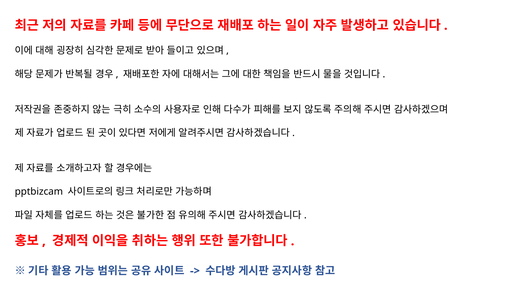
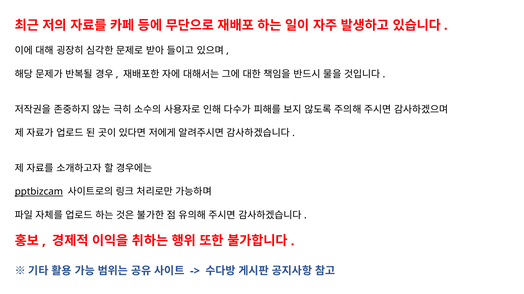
pptbizcam underline: none -> present
